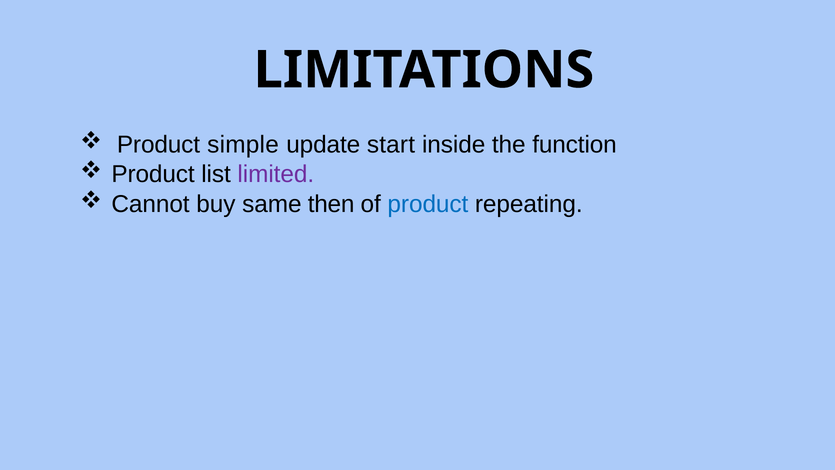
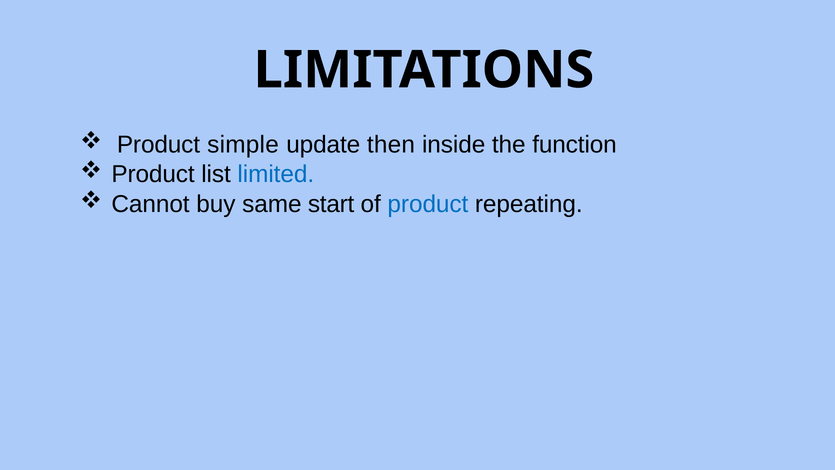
start: start -> then
limited colour: purple -> blue
then: then -> start
